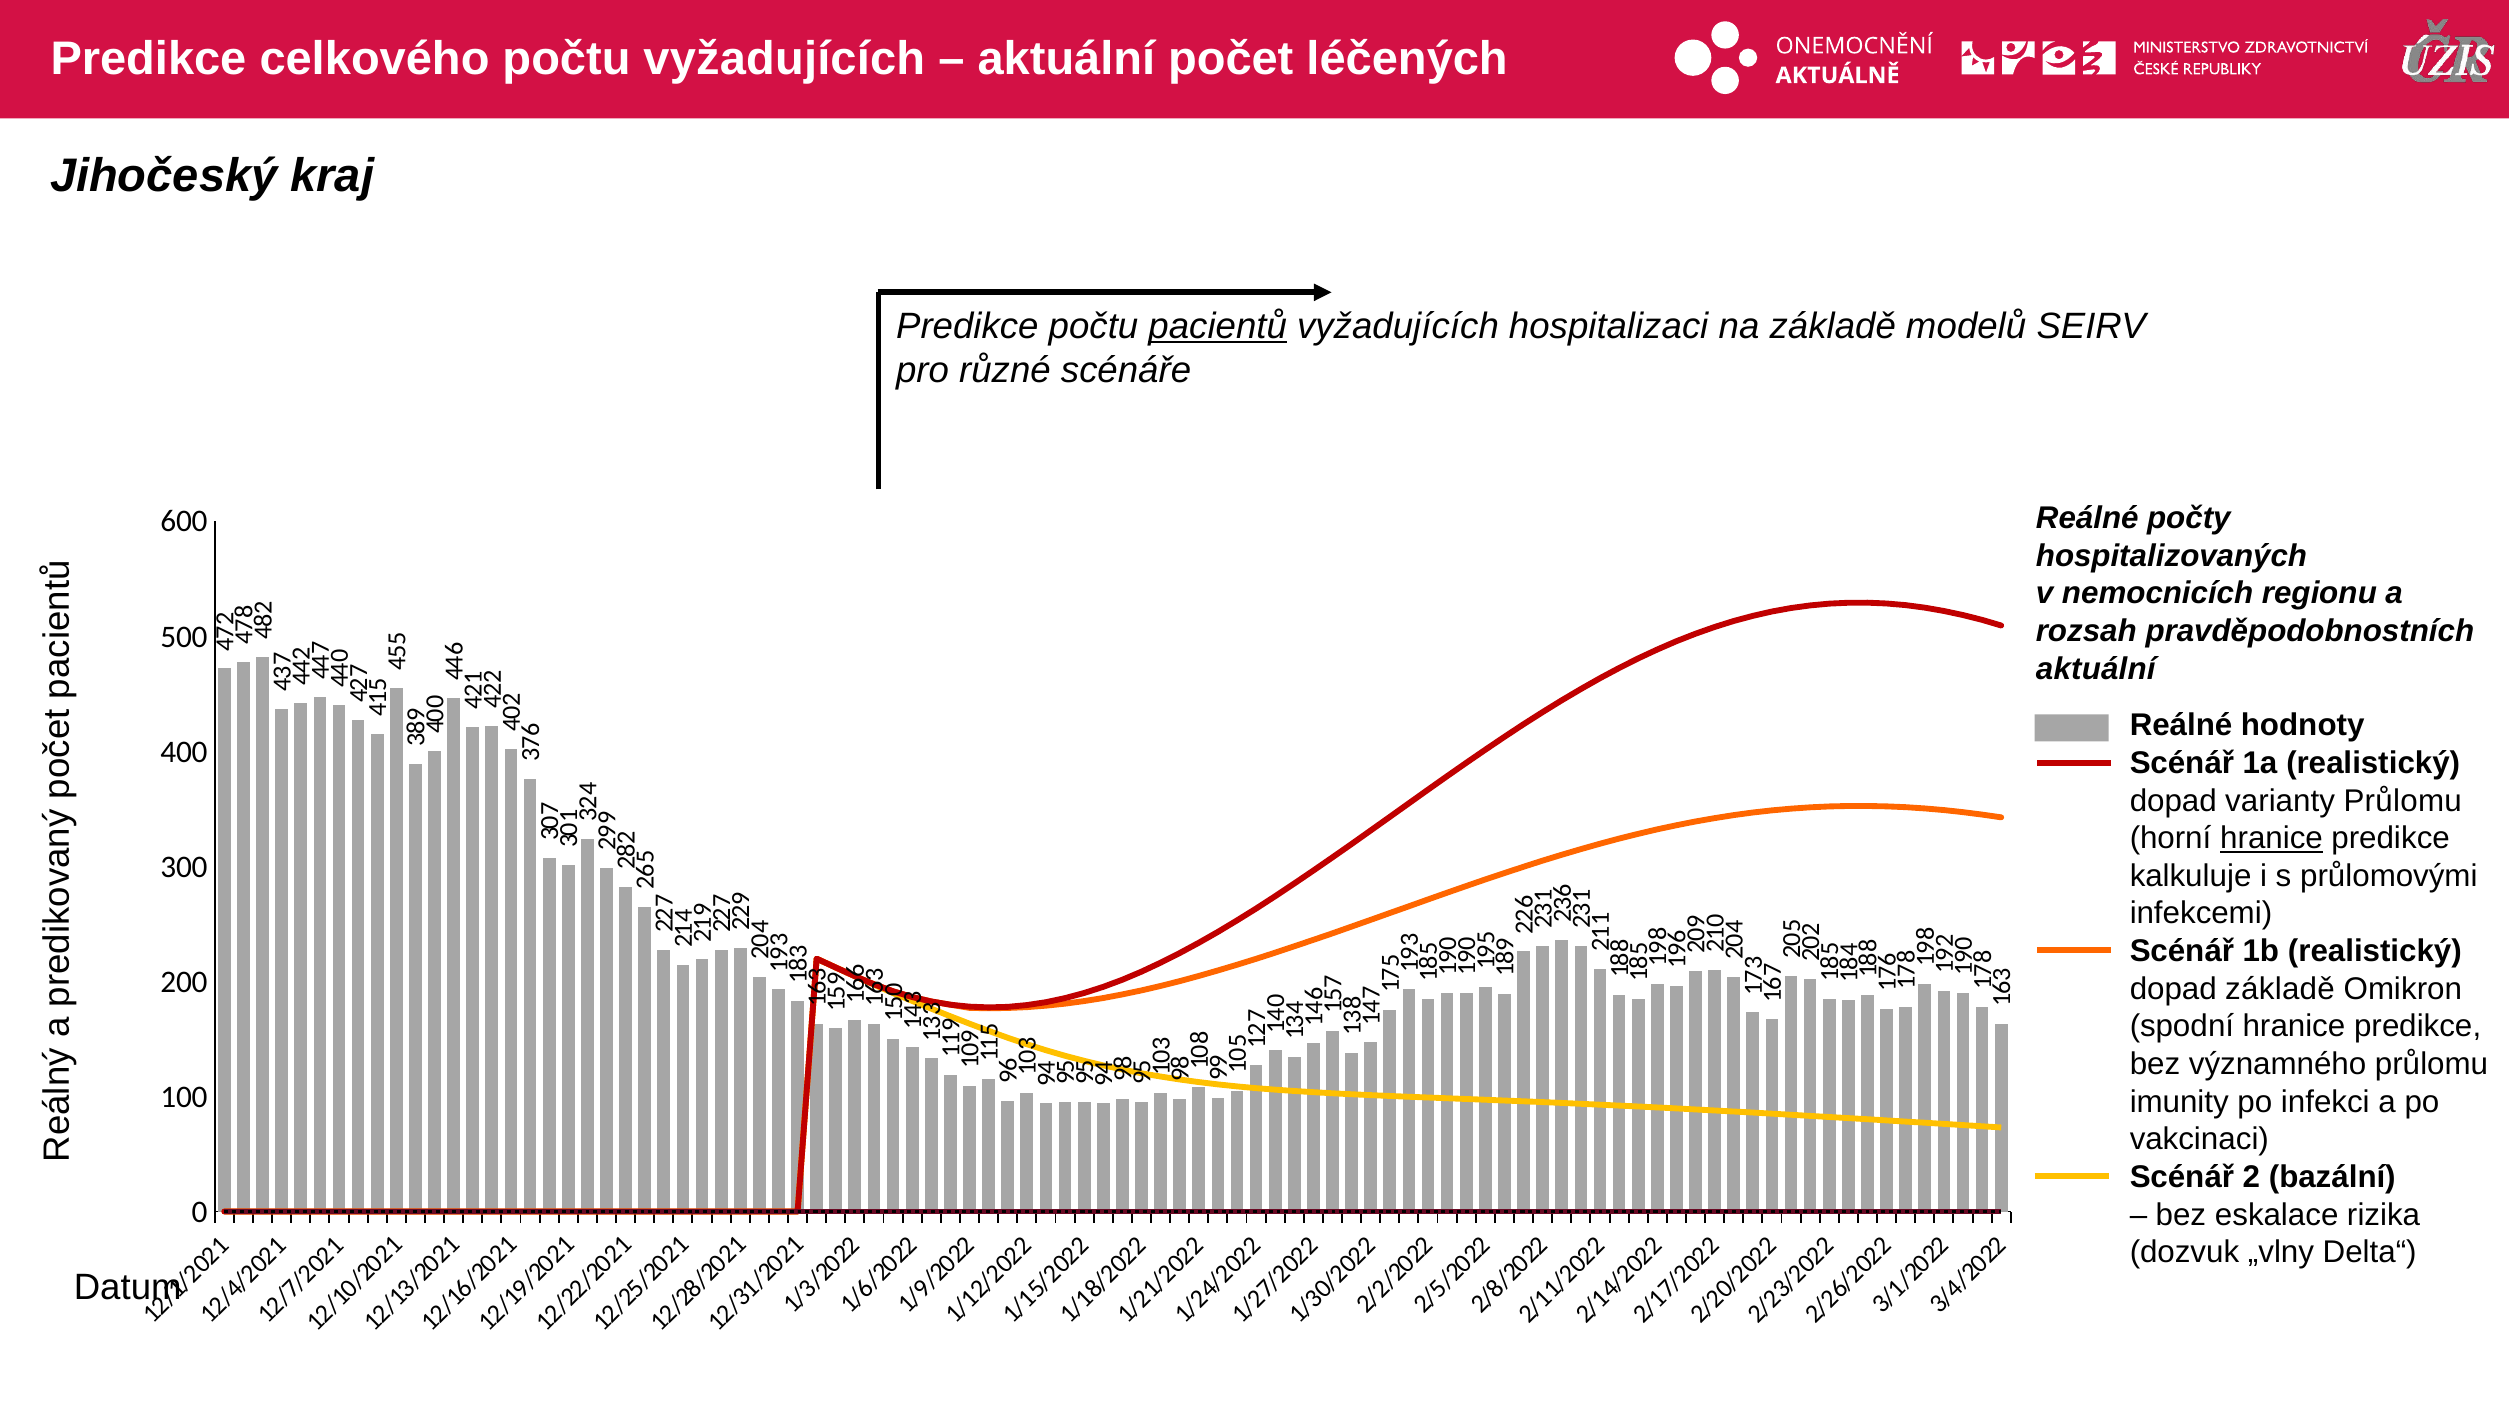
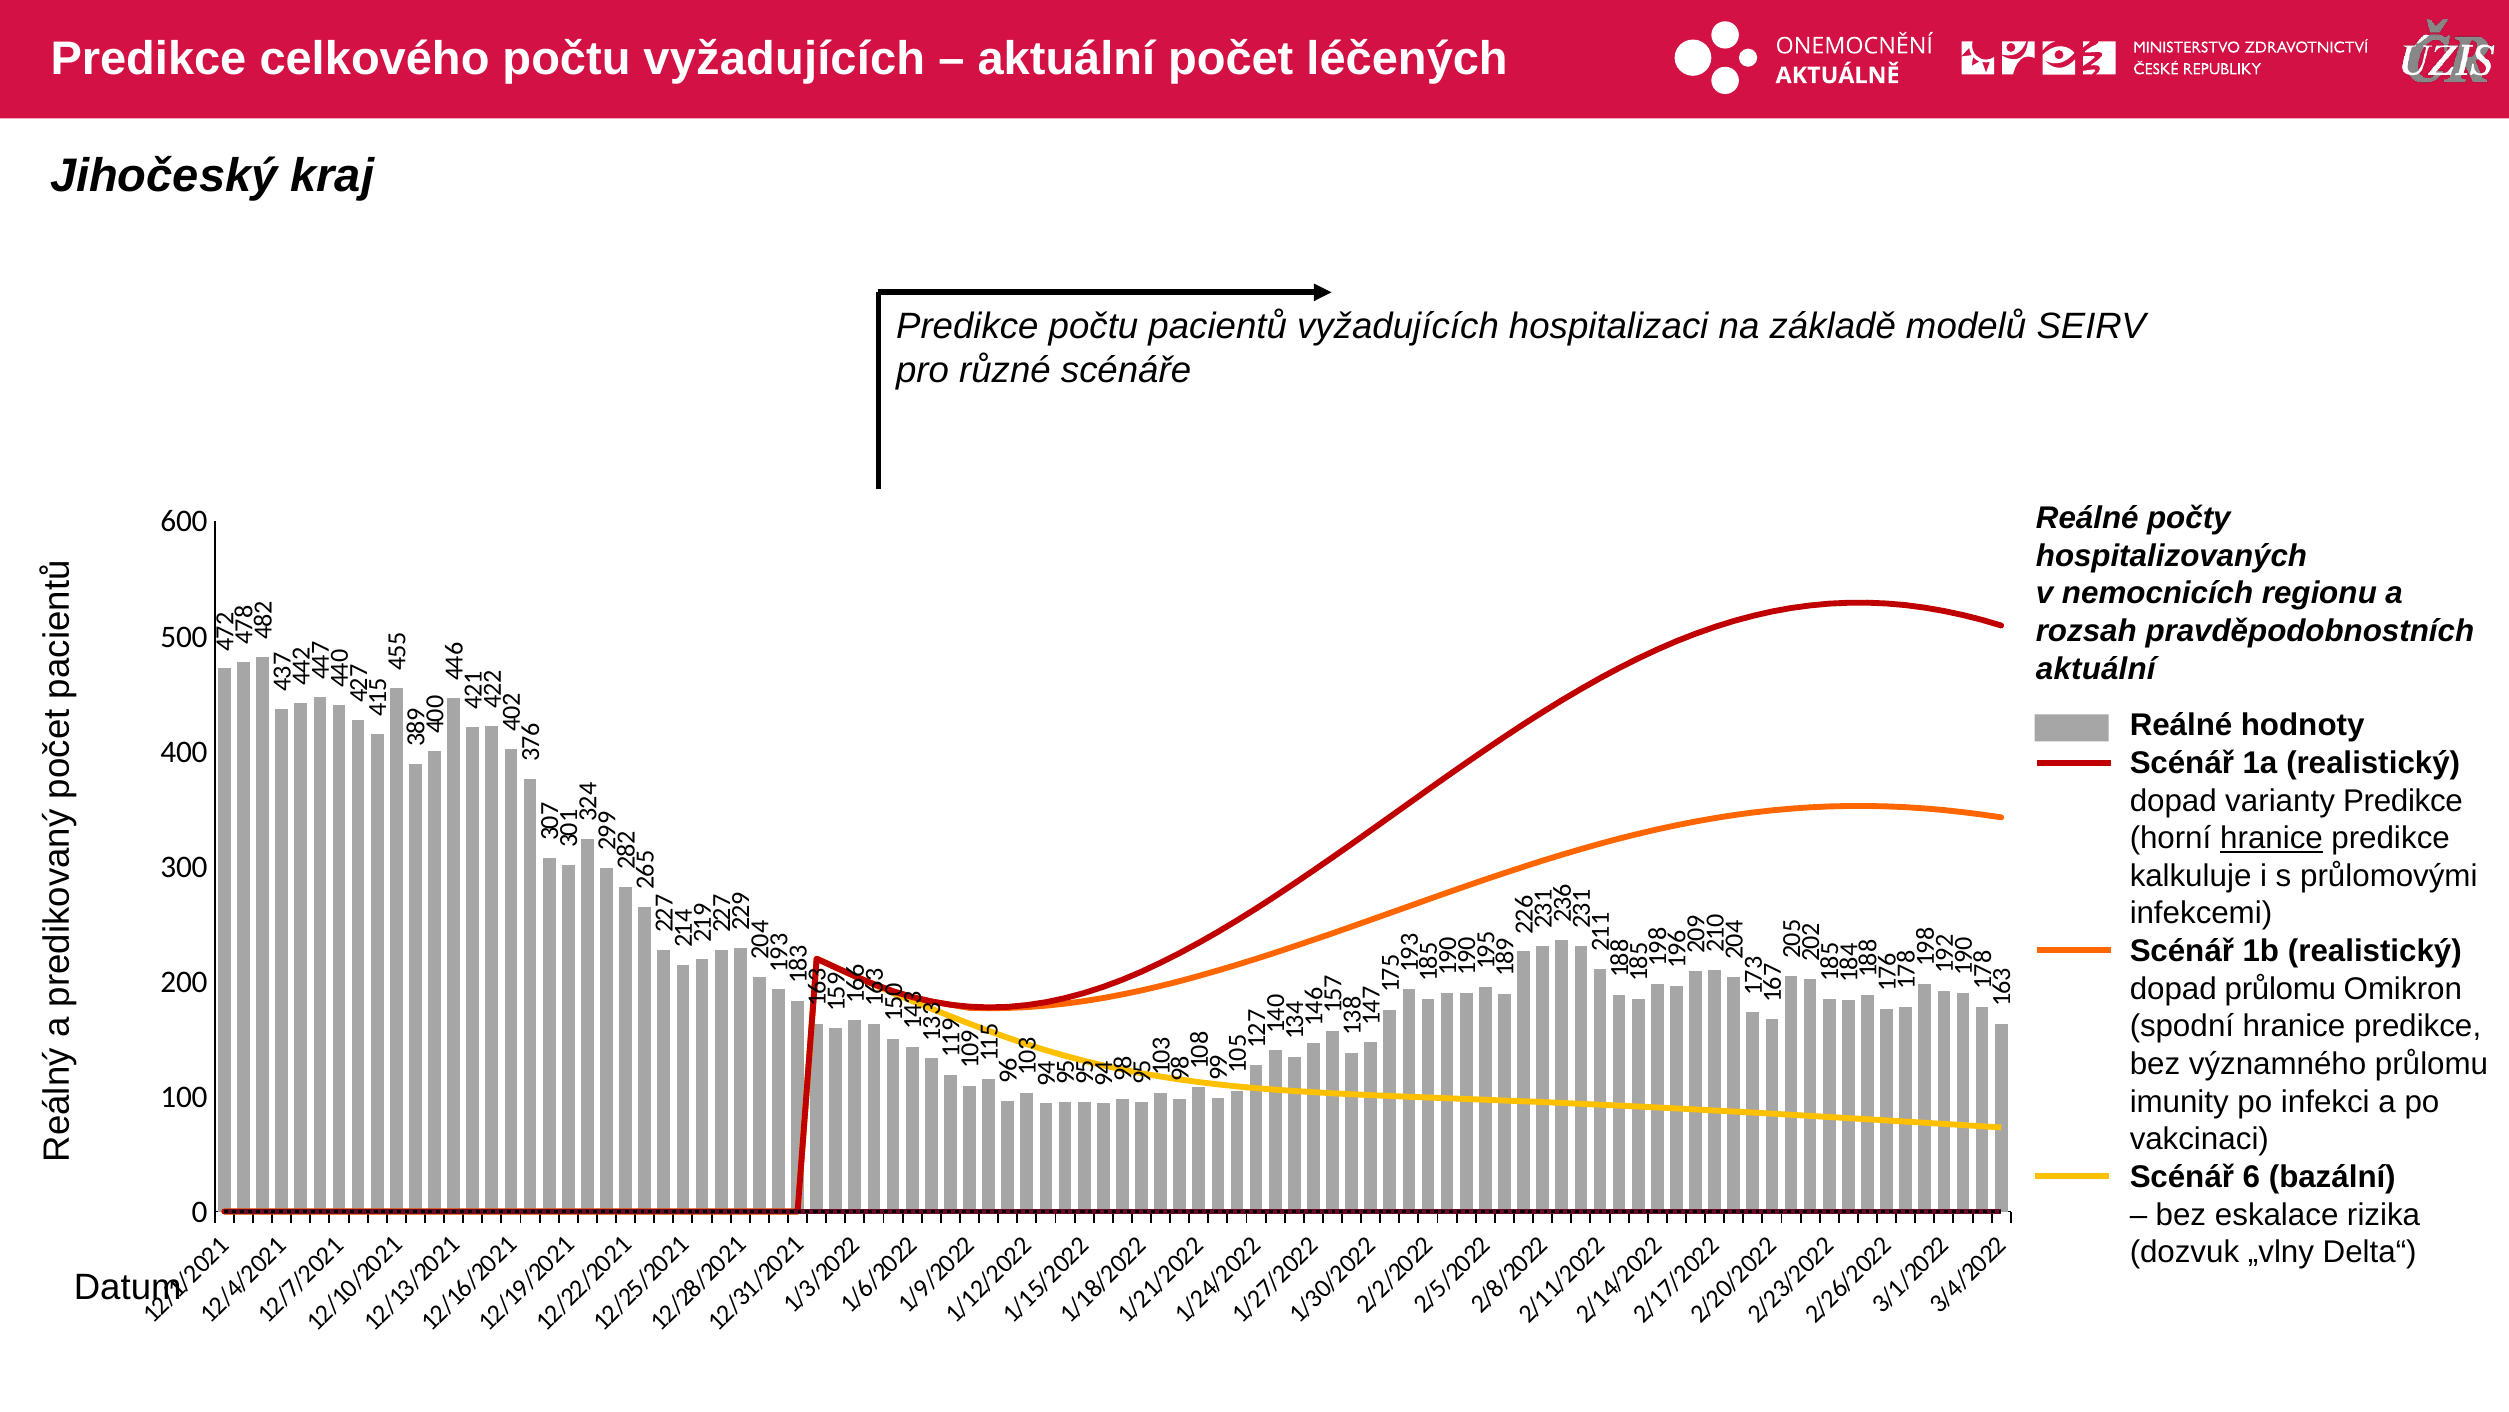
pacientů underline: present -> none
varianty Průlomu: Průlomu -> Predikce
dopad základě: základě -> průlomu
Scénář 2: 2 -> 6
